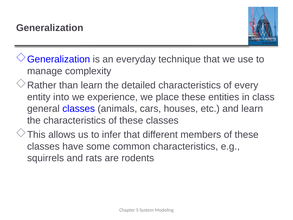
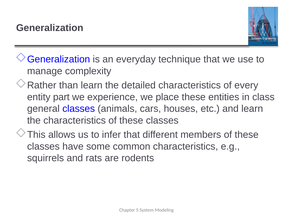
into: into -> part
